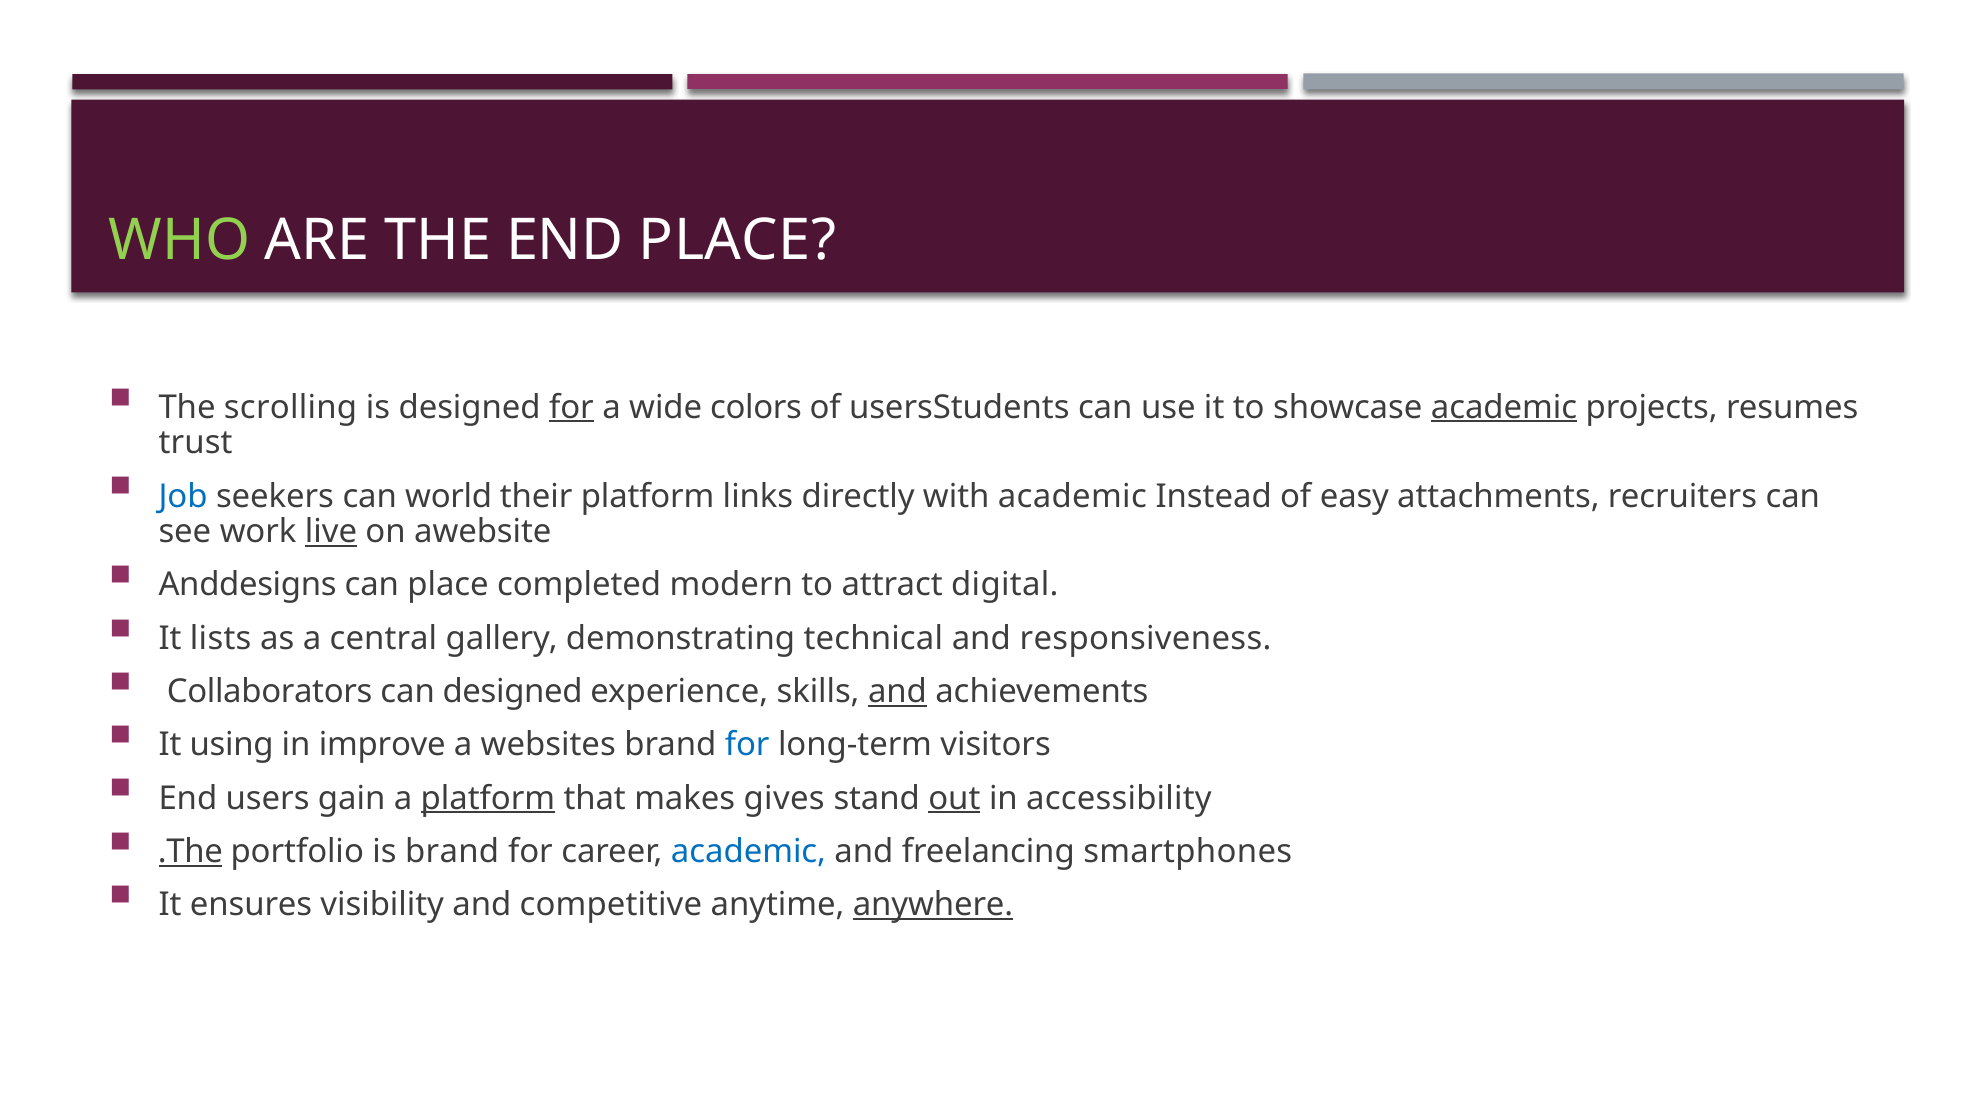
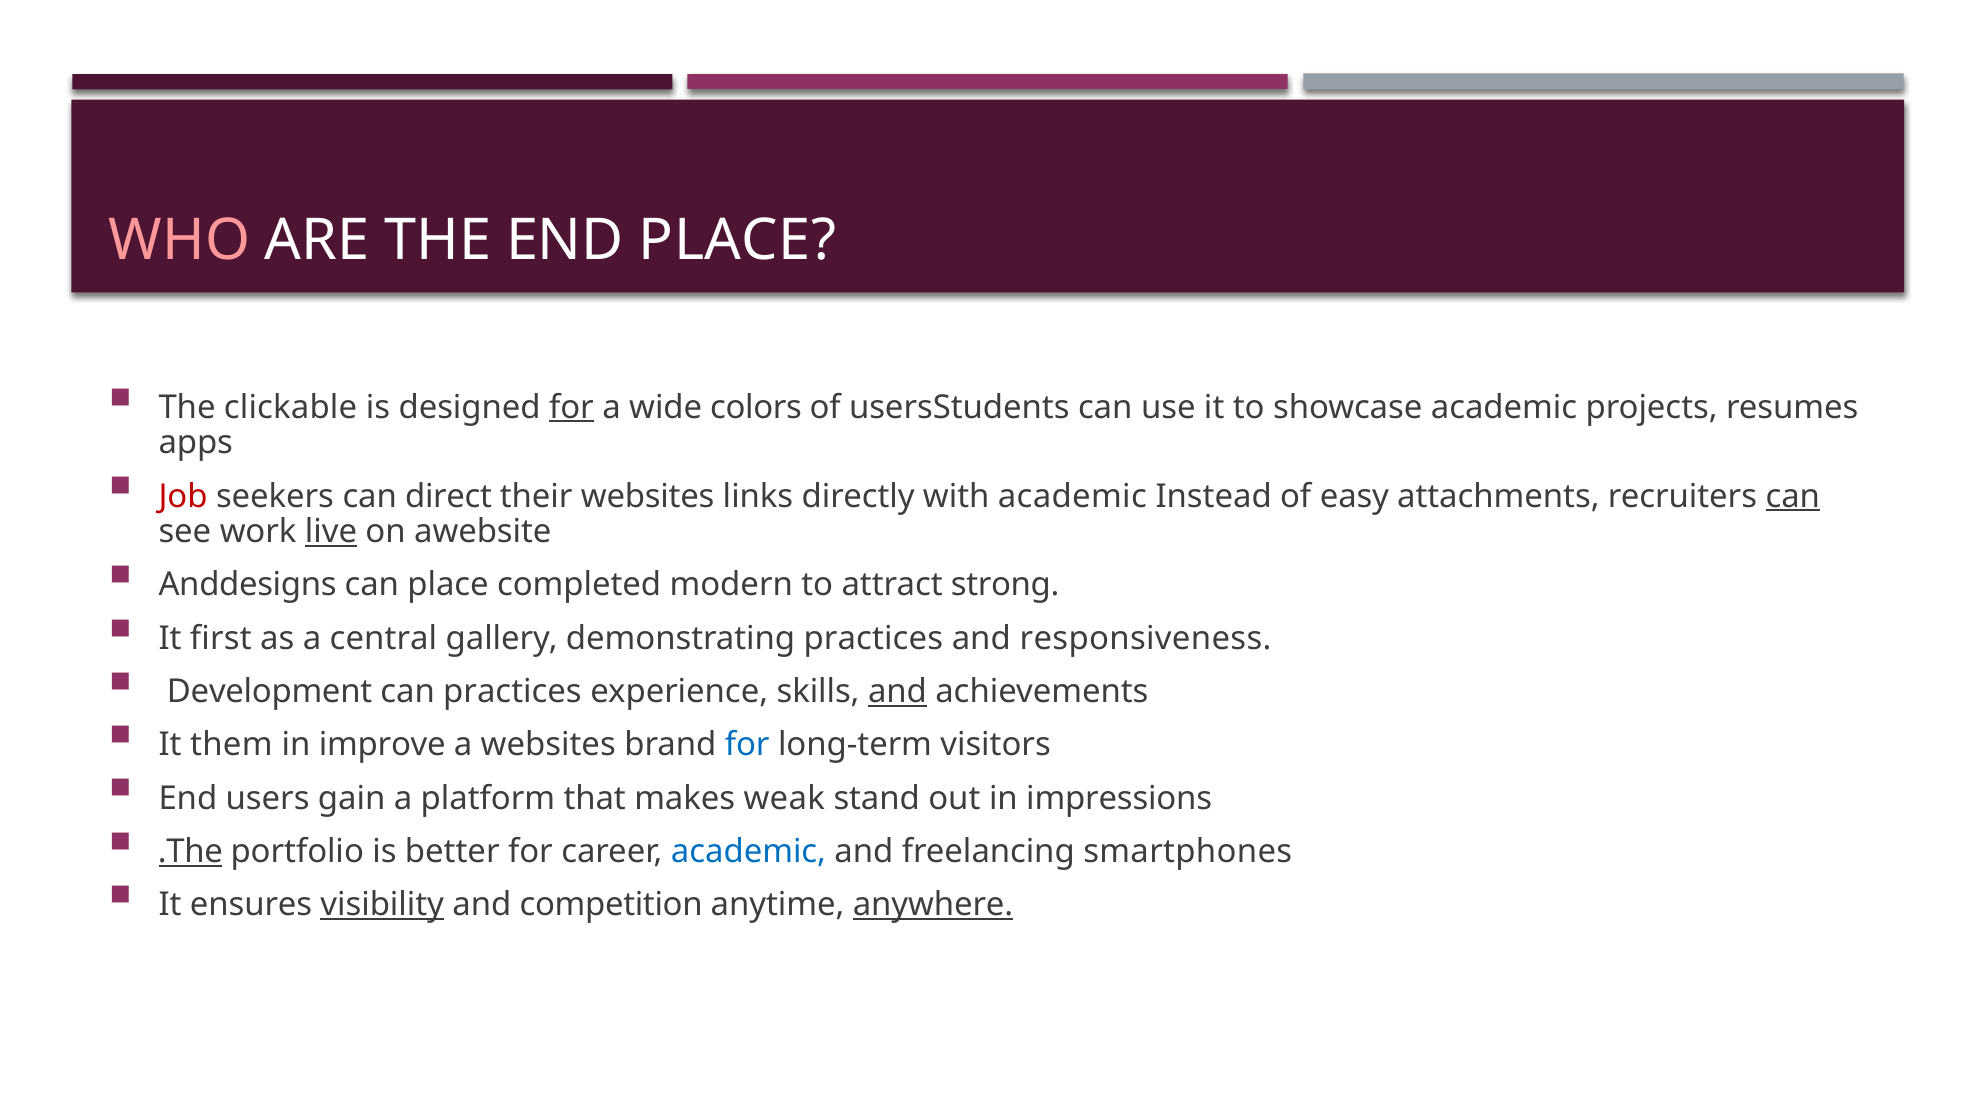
WHO colour: light green -> pink
scrolling: scrolling -> clickable
academic at (1504, 407) underline: present -> none
trust: trust -> apps
Job colour: blue -> red
world: world -> direct
their platform: platform -> websites
can at (1793, 496) underline: none -> present
digital: digital -> strong
lists: lists -> first
demonstrating technical: technical -> practices
Collaborators: Collaborators -> Development
can designed: designed -> practices
using: using -> them
platform at (488, 798) underline: present -> none
gives: gives -> weak
out underline: present -> none
accessibility: accessibility -> impressions
is brand: brand -> better
visibility underline: none -> present
competitive: competitive -> competition
